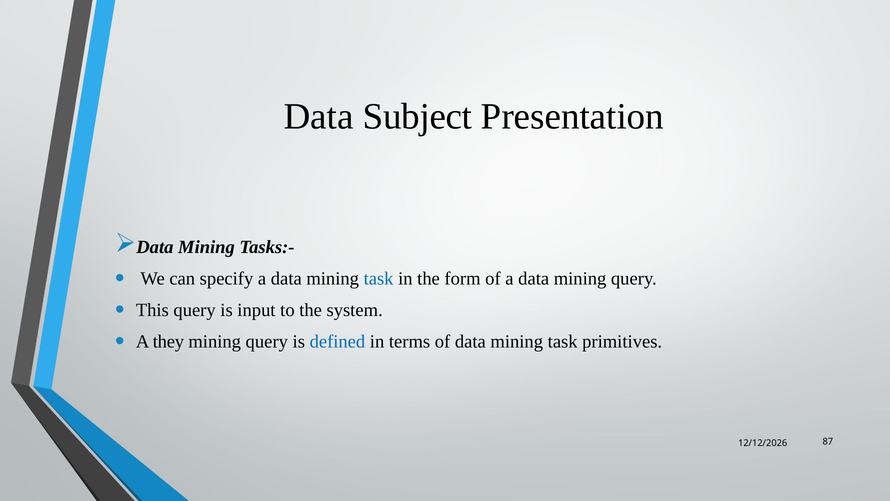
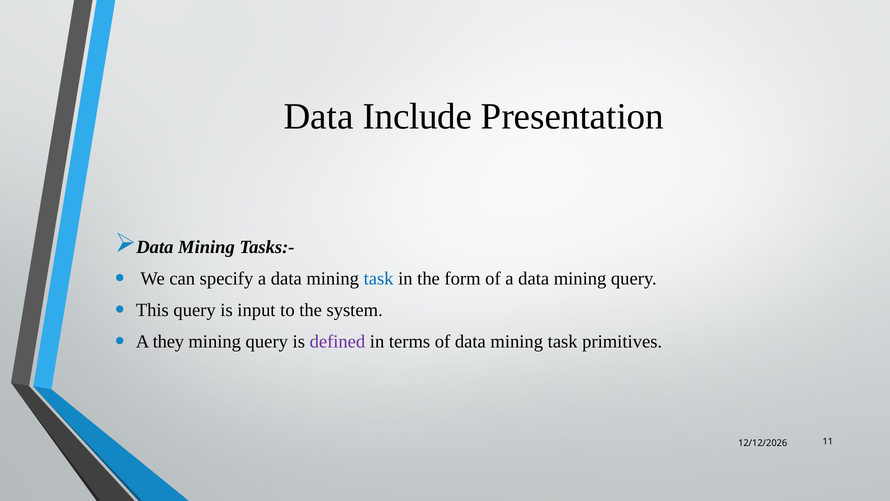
Subject: Subject -> Include
defined colour: blue -> purple
87: 87 -> 11
